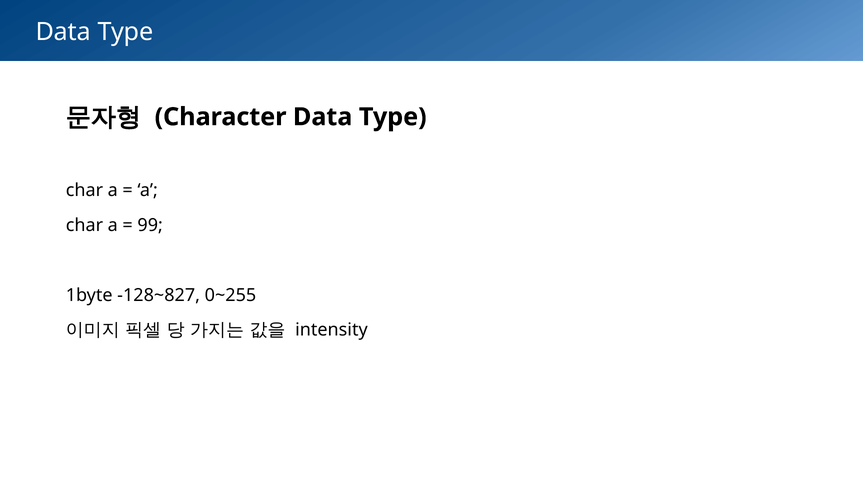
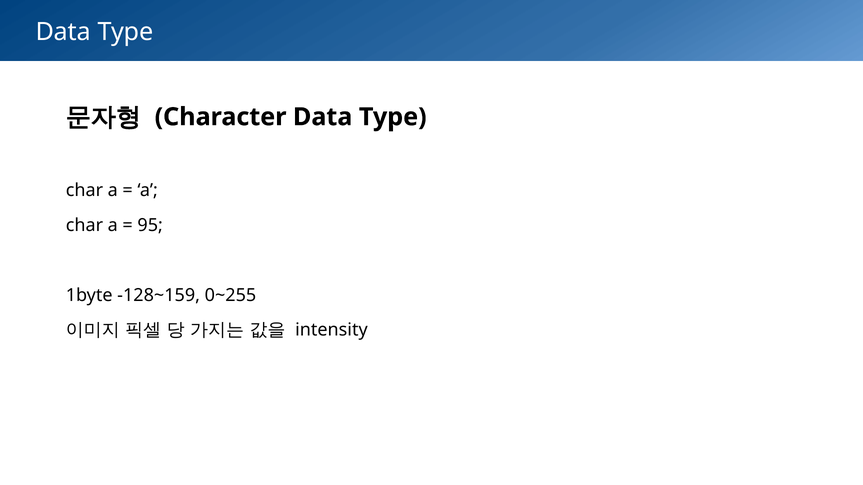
99: 99 -> 95
-128~827: -128~827 -> -128~159
